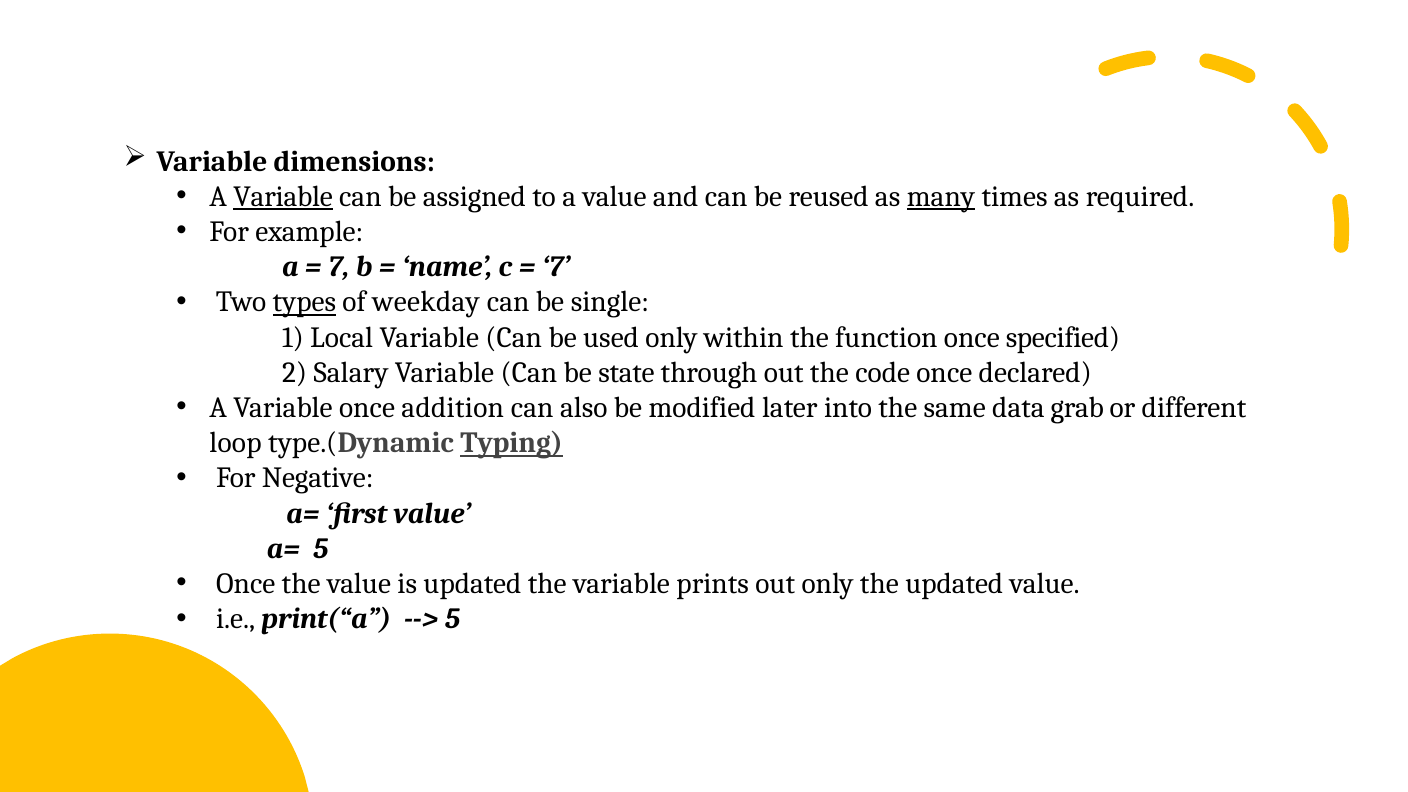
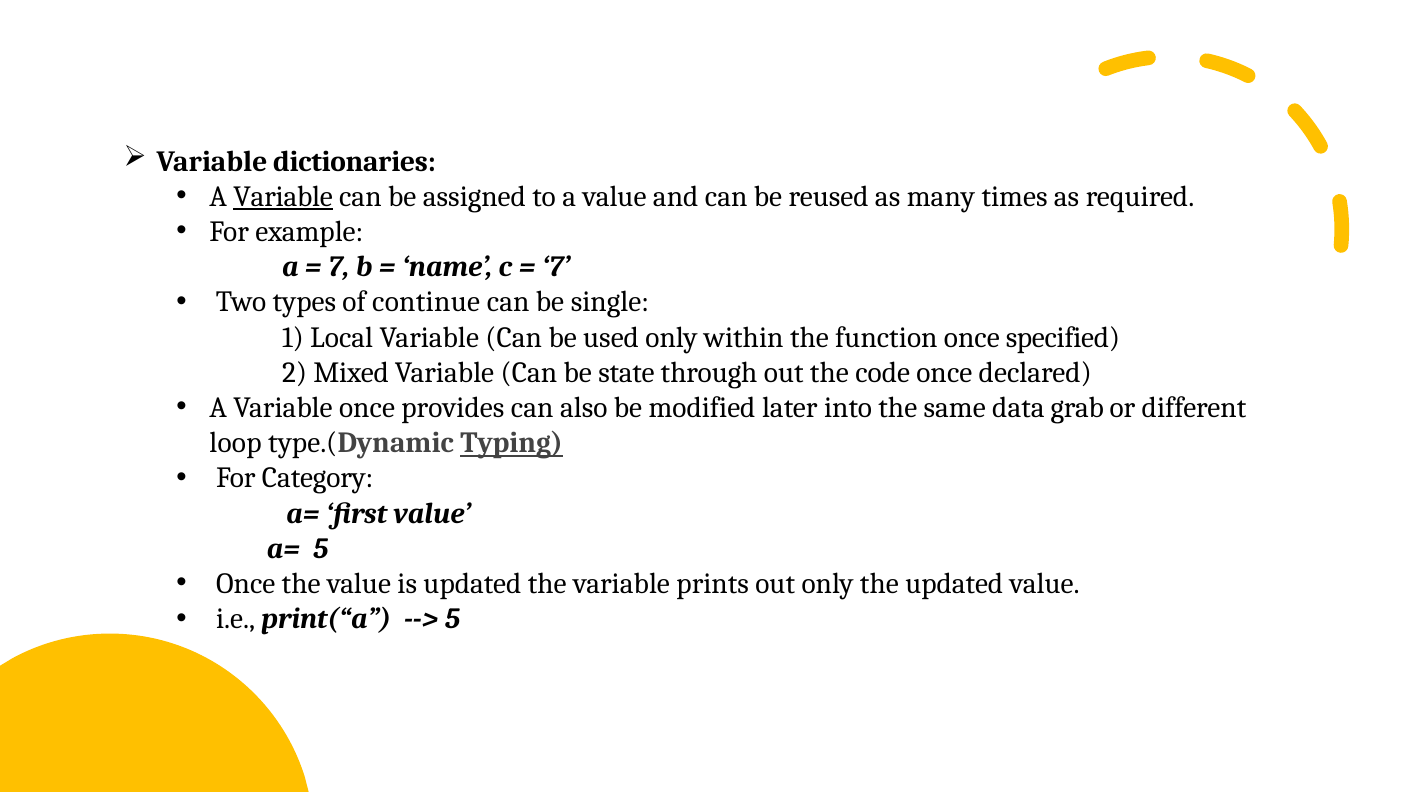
dimensions: dimensions -> dictionaries
many underline: present -> none
types underline: present -> none
weekday: weekday -> continue
Salary: Salary -> Mixed
addition: addition -> provides
Negative: Negative -> Category
